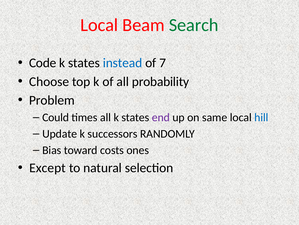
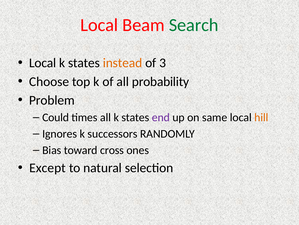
Code at (43, 63): Code -> Local
instead colour: blue -> orange
7: 7 -> 3
hill colour: blue -> orange
Update: Update -> Ignores
costs: costs -> cross
